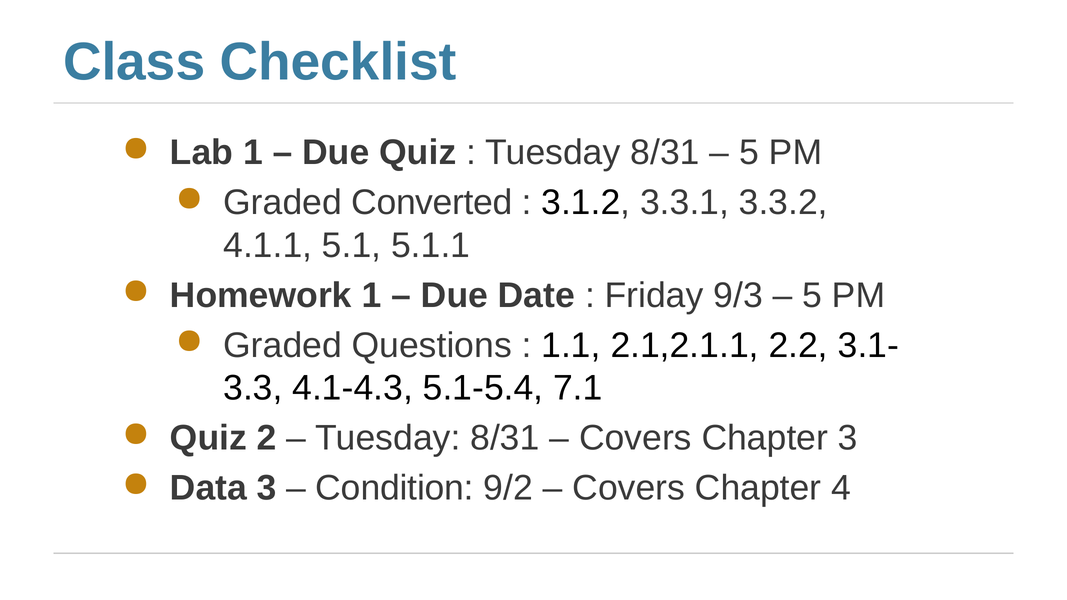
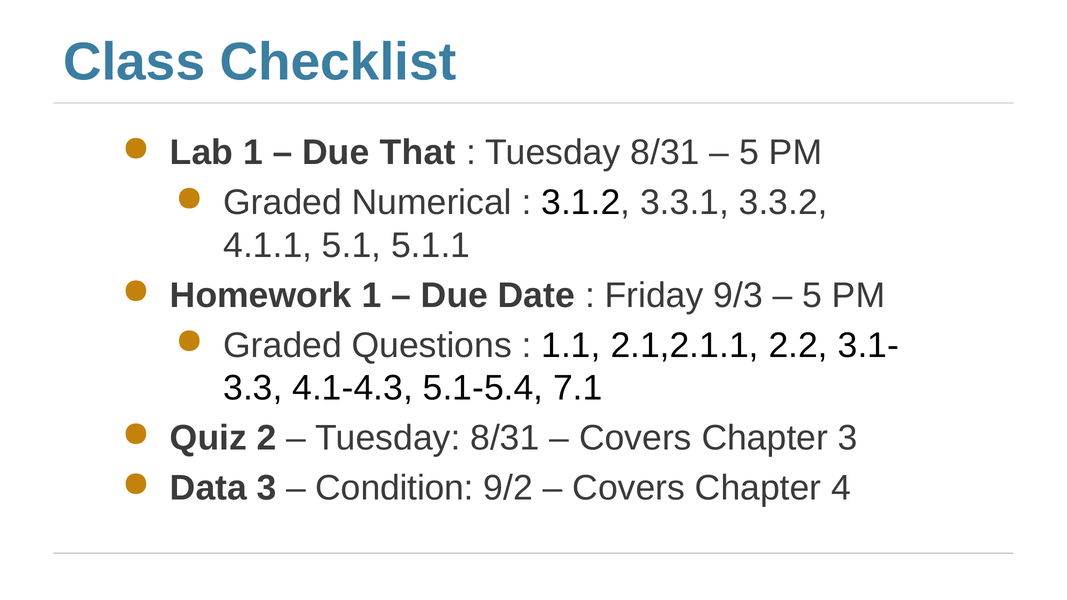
Due Quiz: Quiz -> That
Converted: Converted -> Numerical
